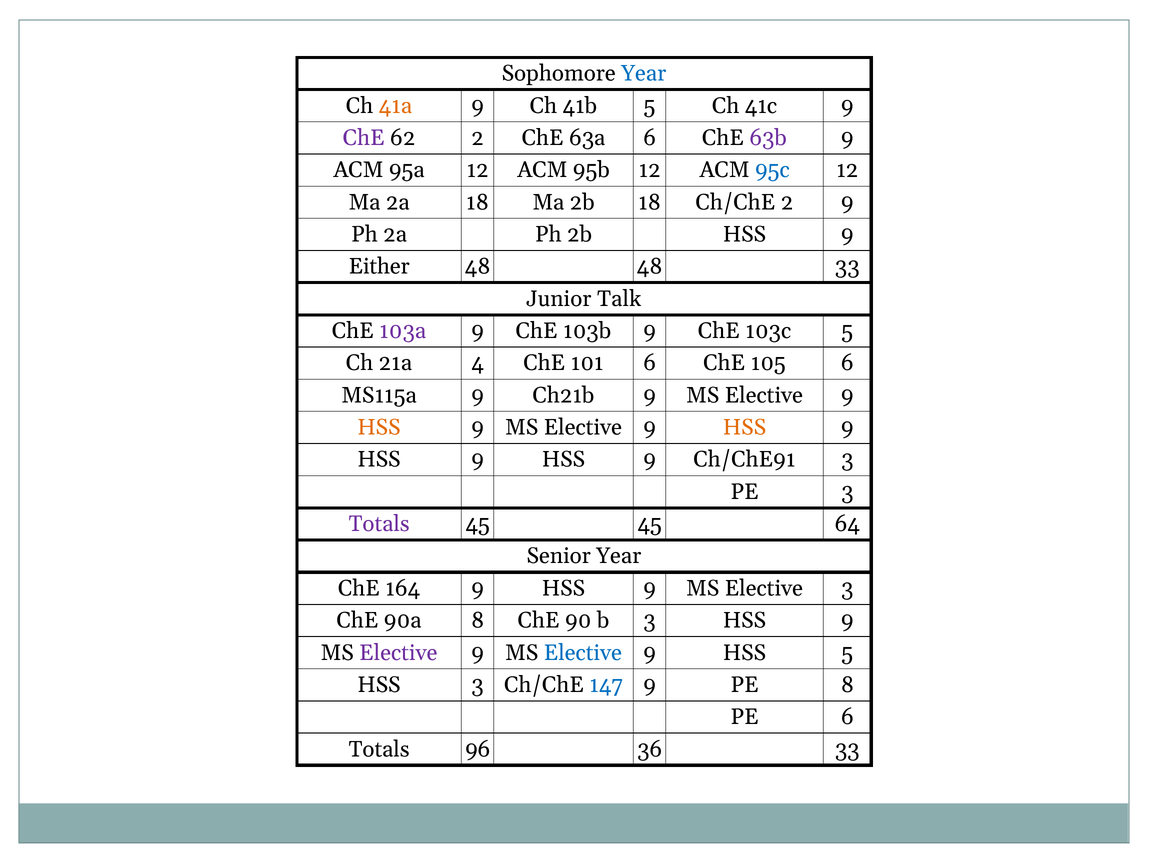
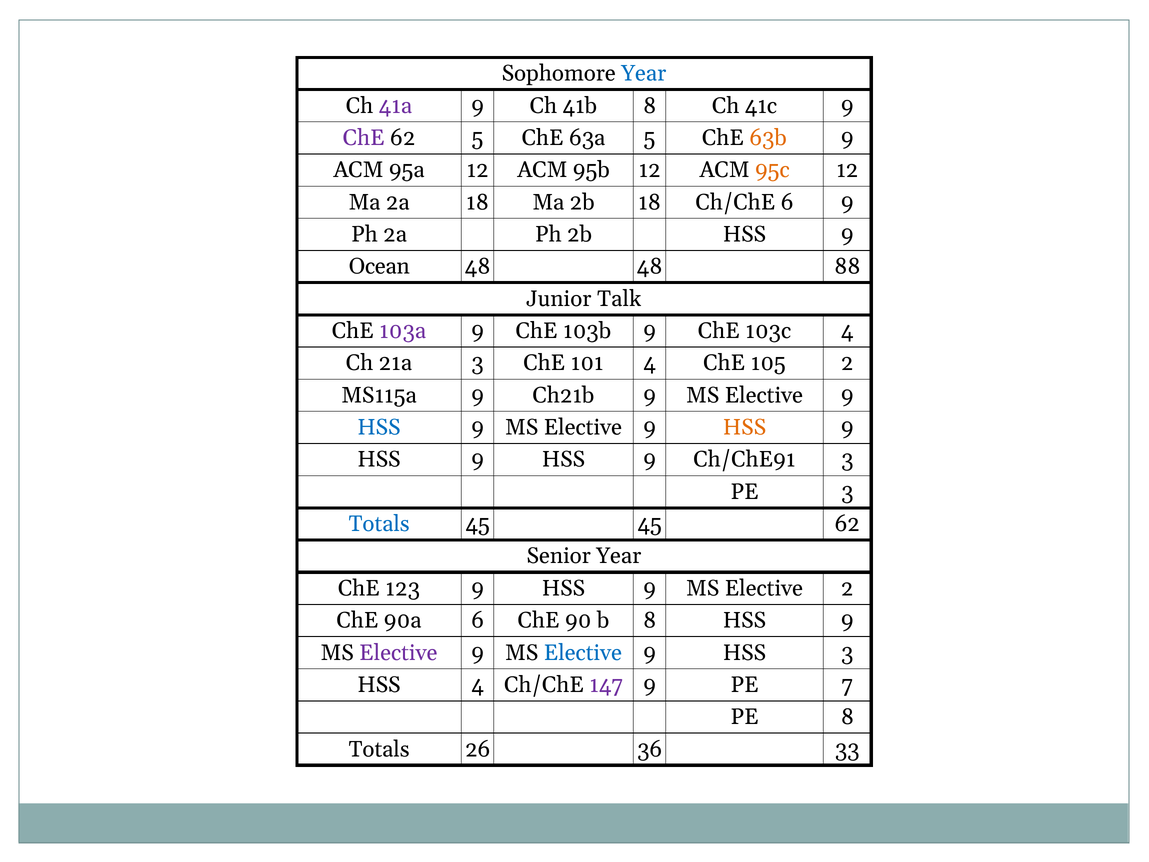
41a colour: orange -> purple
41b 5: 5 -> 8
62 2: 2 -> 5
63a 6: 6 -> 5
63b colour: purple -> orange
95c colour: blue -> orange
Ch/ChE 2: 2 -> 6
Either: Either -> Ocean
48 33: 33 -> 88
103c 5: 5 -> 4
21a 4: 4 -> 3
101 6: 6 -> 4
105 6: 6 -> 2
HSS at (379, 427) colour: orange -> blue
Totals at (379, 524) colour: purple -> blue
45 64: 64 -> 62
164: 164 -> 123
Elective 3: 3 -> 2
90a 8: 8 -> 6
b 3: 3 -> 8
HSS 5: 5 -> 3
HSS 3: 3 -> 4
147 colour: blue -> purple
PE 8: 8 -> 7
PE 6: 6 -> 8
96: 96 -> 26
